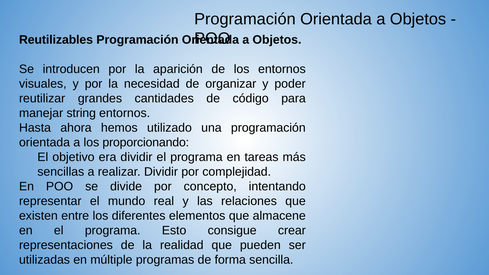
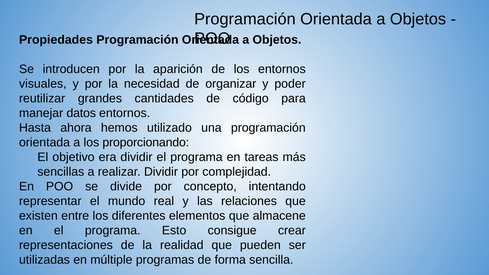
Reutilizables: Reutilizables -> Propiedades
string: string -> datos
